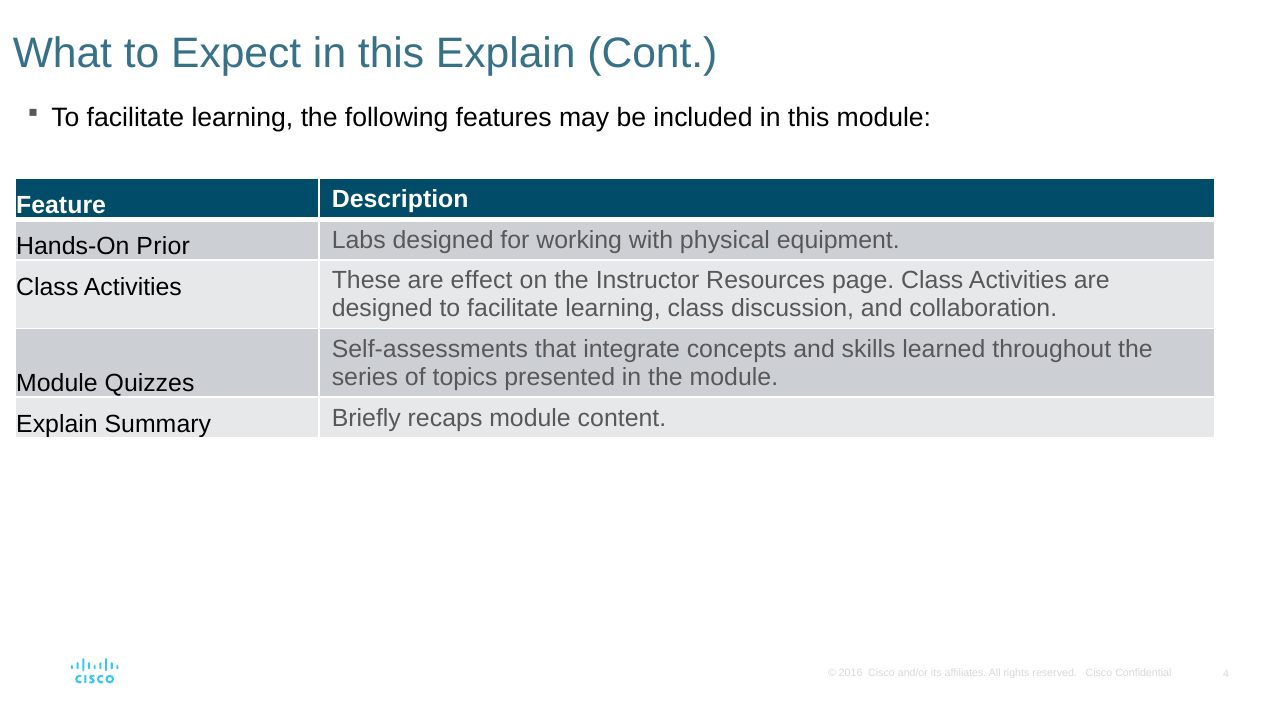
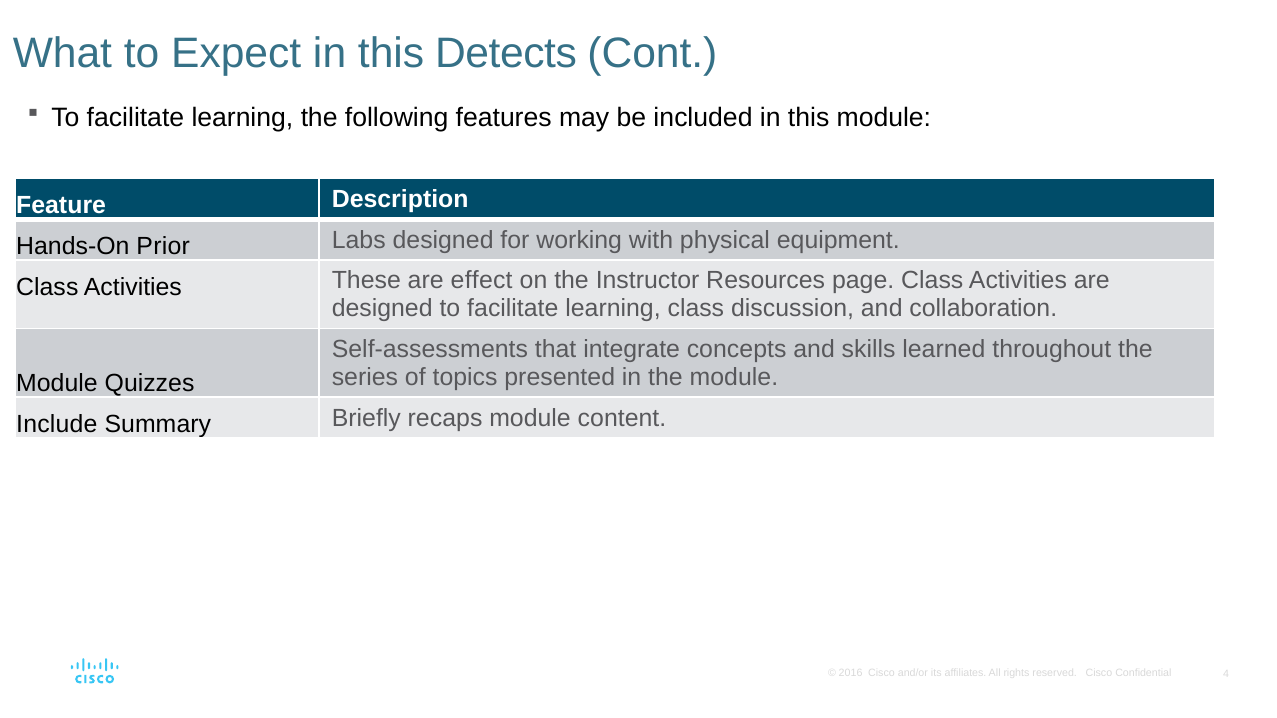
this Explain: Explain -> Detects
Explain at (57, 425): Explain -> Include
